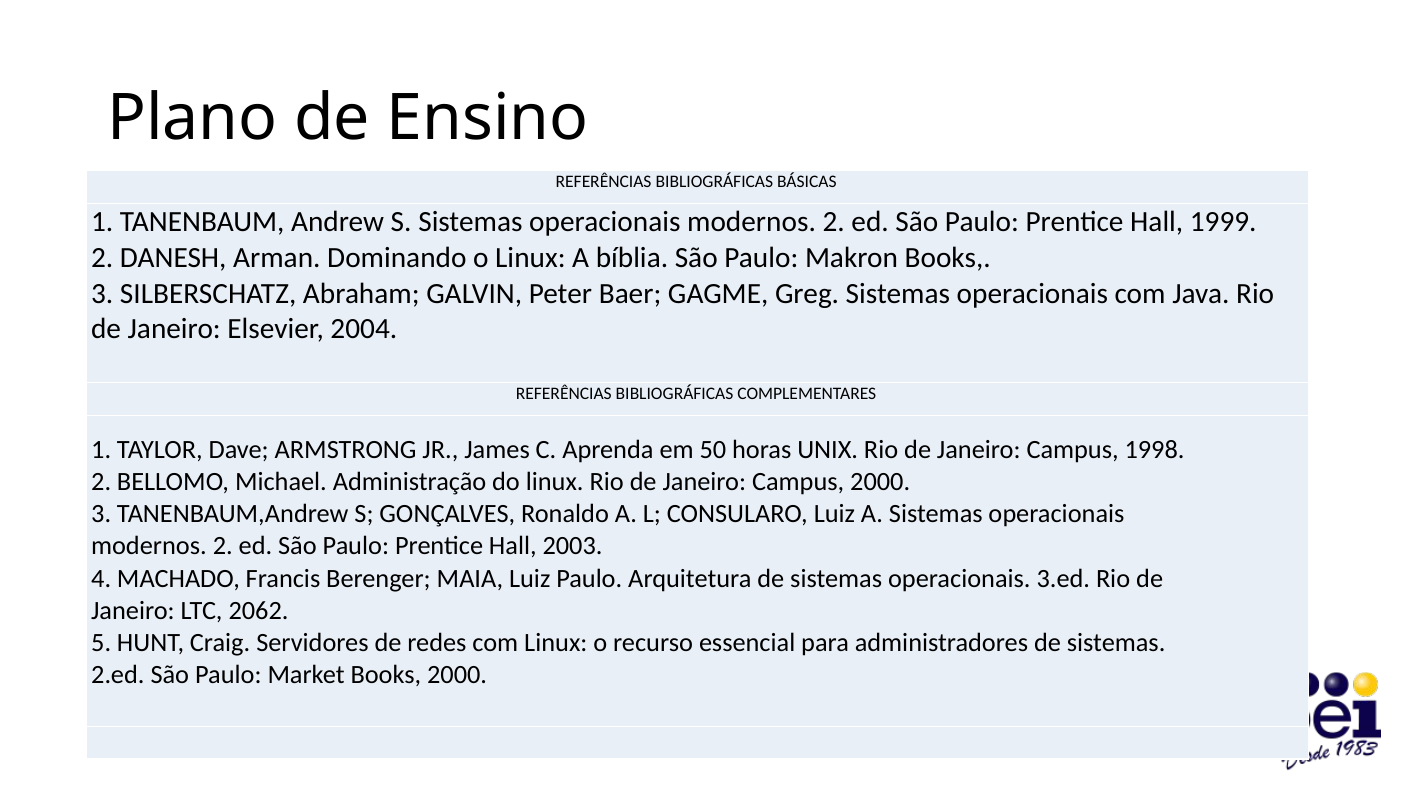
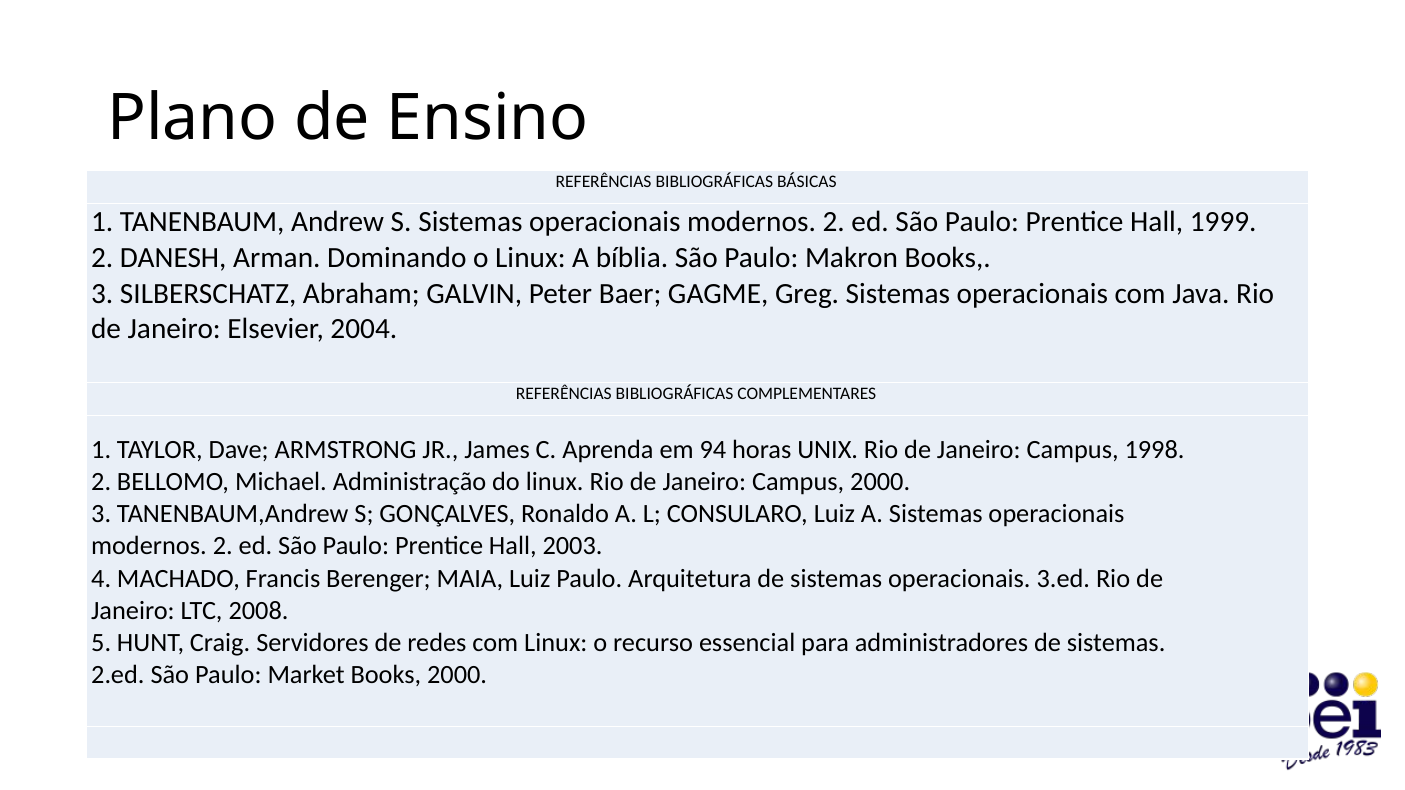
50: 50 -> 94
2062: 2062 -> 2008
